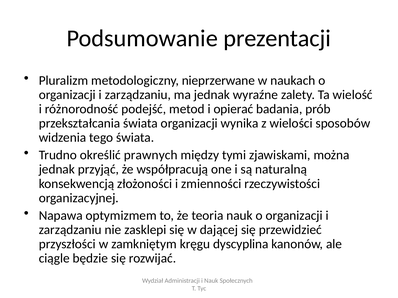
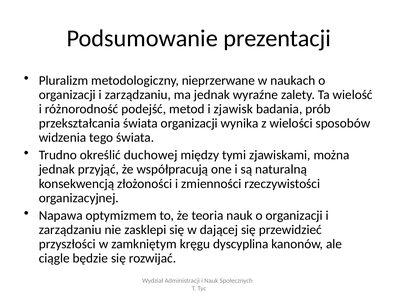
opierać: opierać -> zjawisk
prawnych: prawnych -> duchowej
